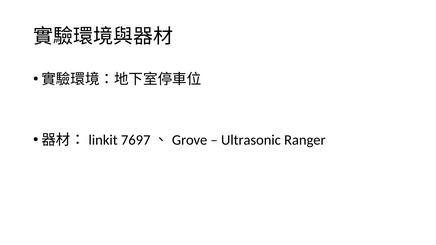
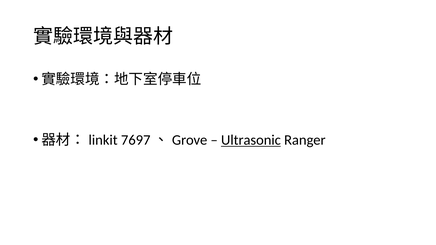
Ultrasonic underline: none -> present
